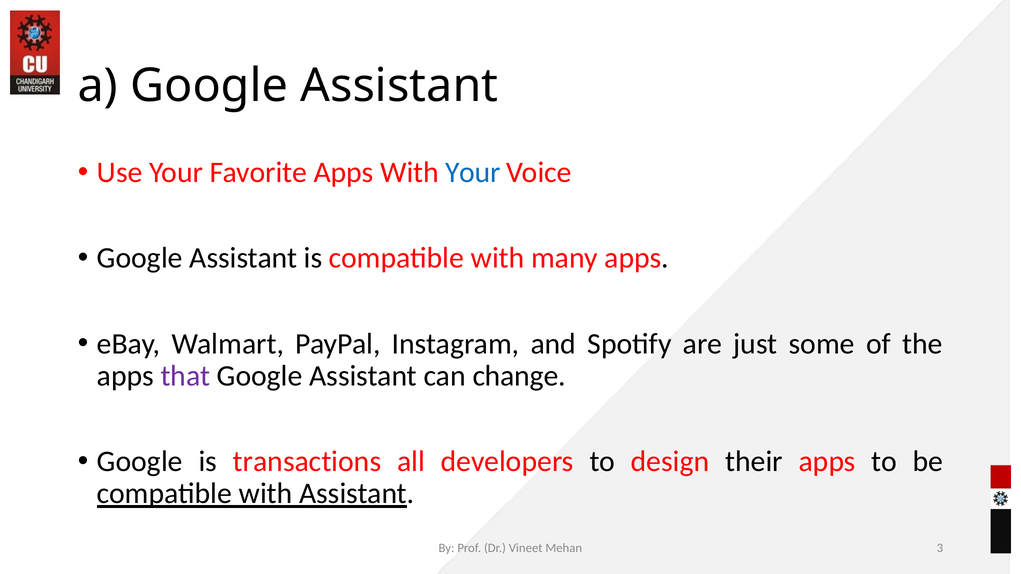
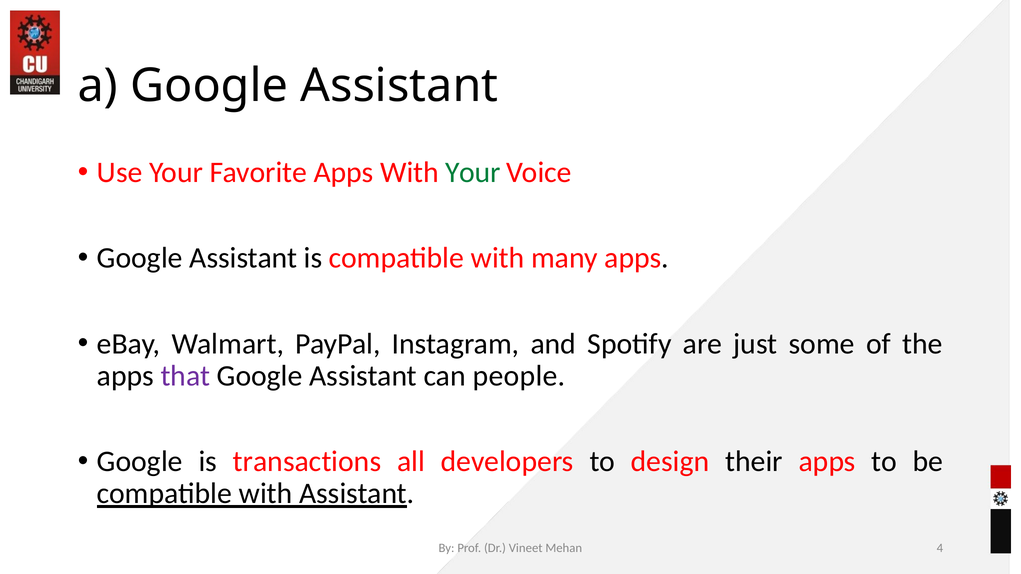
Your at (473, 173) colour: blue -> green
change: change -> people
3: 3 -> 4
